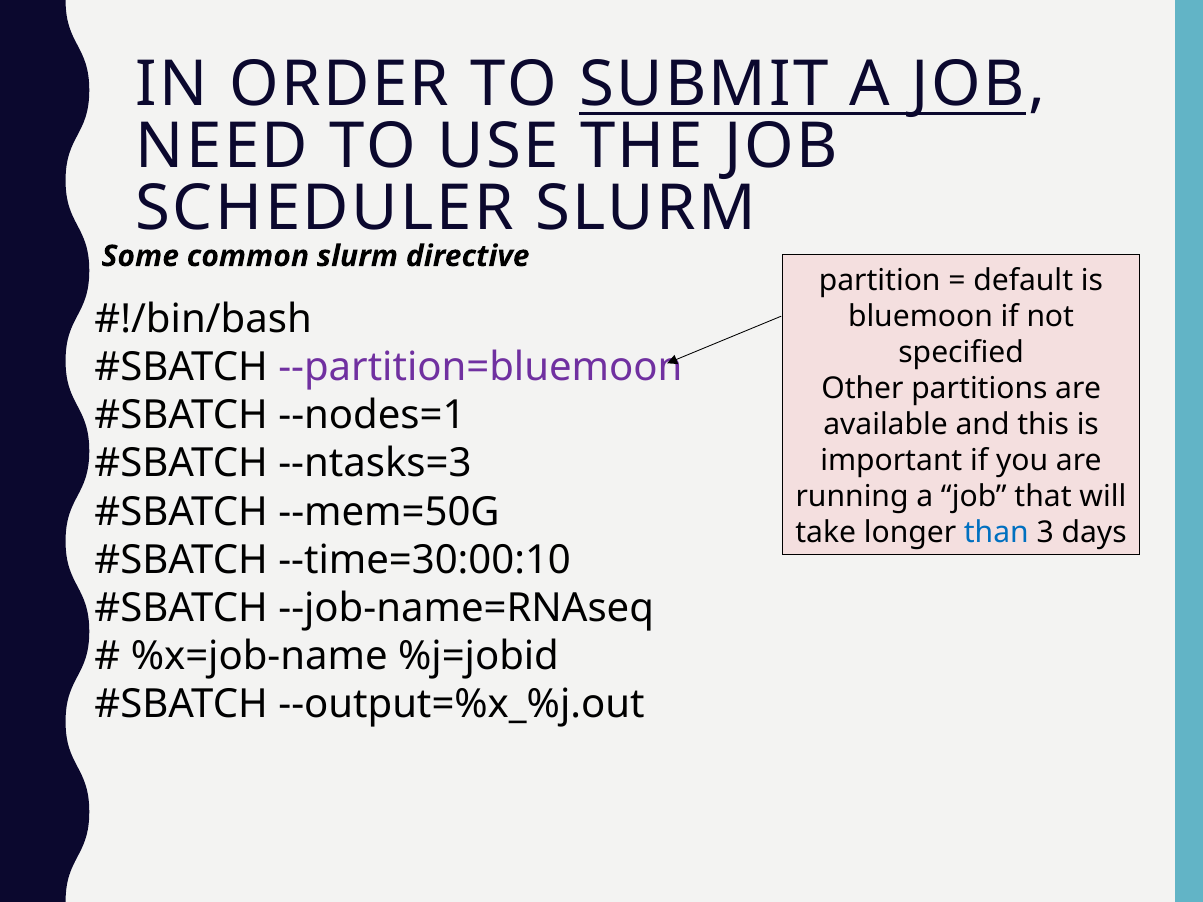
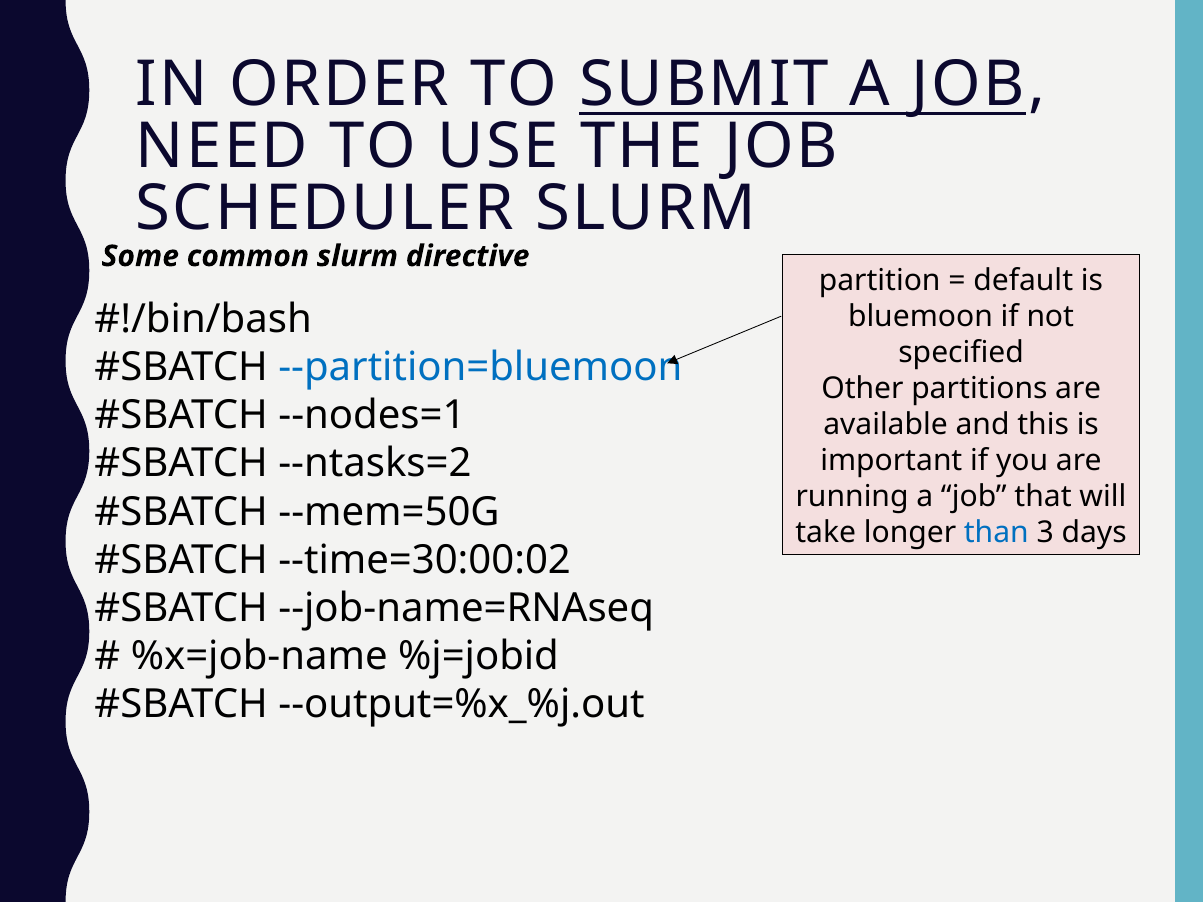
--partition=bluemoon colour: purple -> blue
--ntasks=3: --ntasks=3 -> --ntasks=2
--time=30:00:10: --time=30:00:10 -> --time=30:00:02
